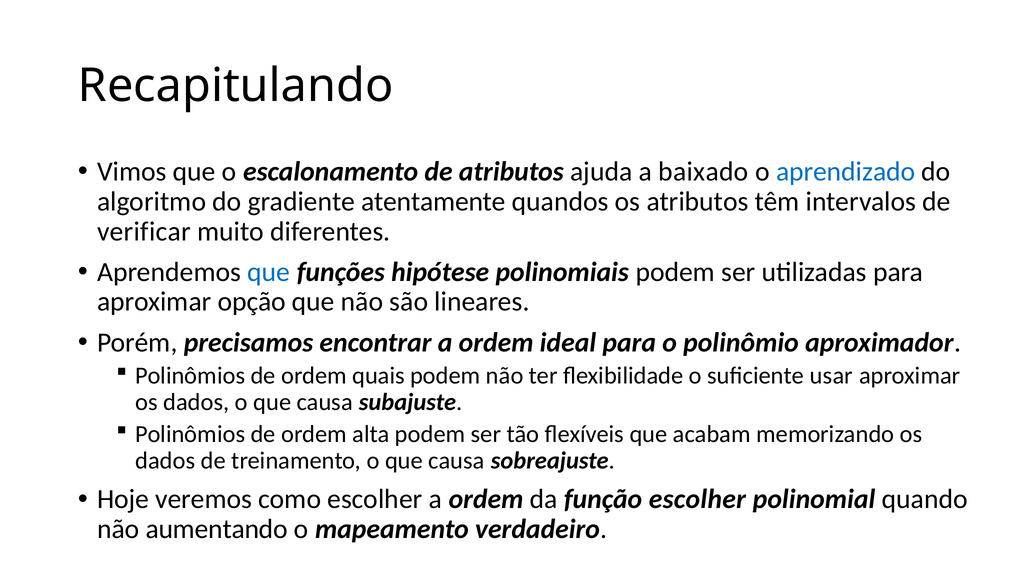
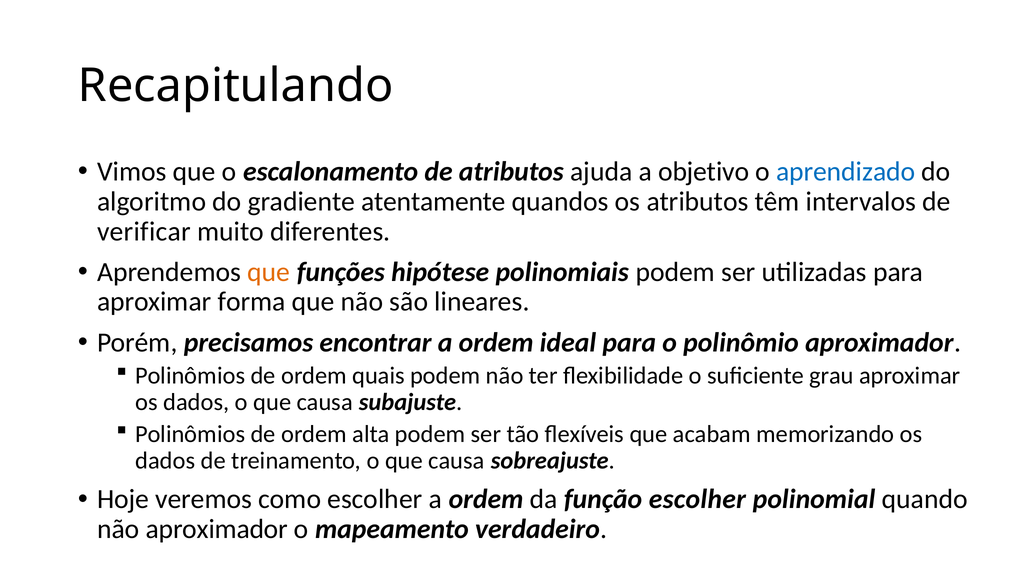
baixado: baixado -> objetivo
que at (269, 272) colour: blue -> orange
opção: opção -> forma
usar: usar -> grau
não aumentando: aumentando -> aproximador
